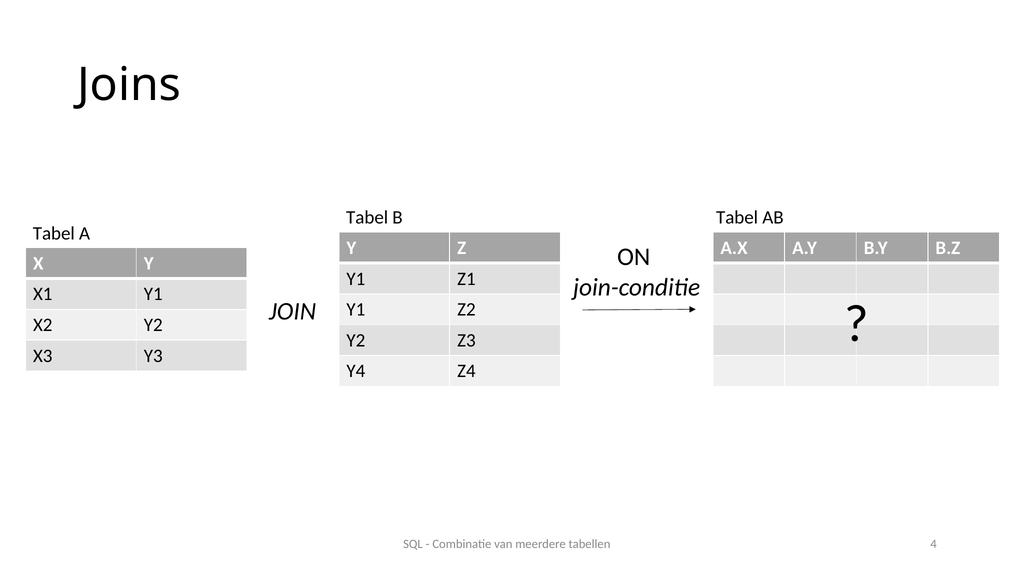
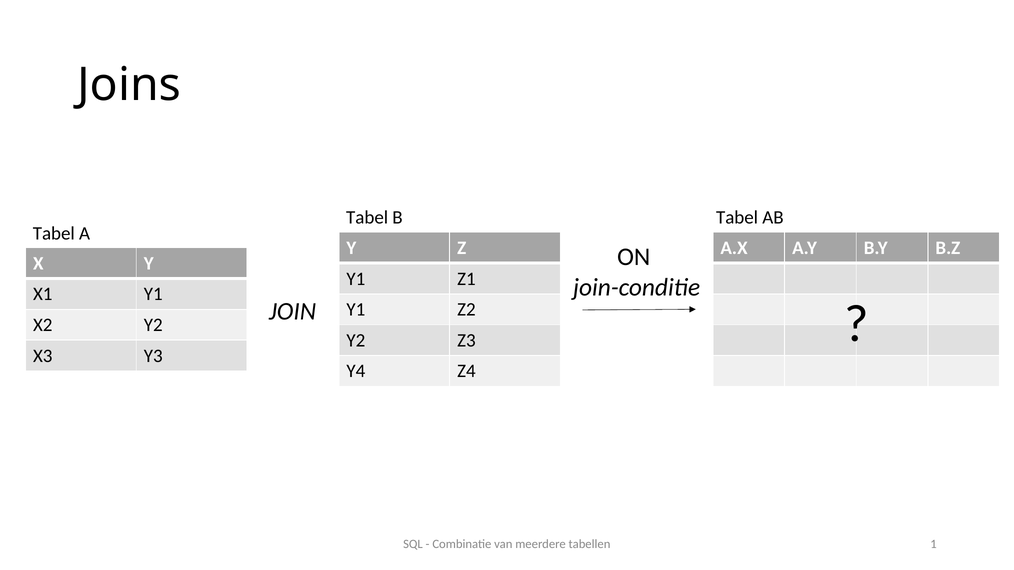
4: 4 -> 1
